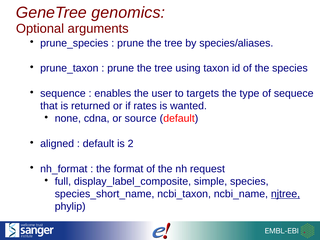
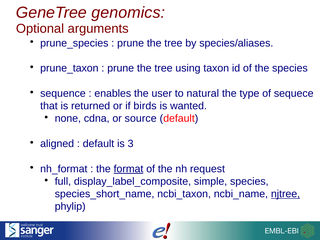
targets: targets -> natural
rates: rates -> birds
2: 2 -> 3
format underline: none -> present
